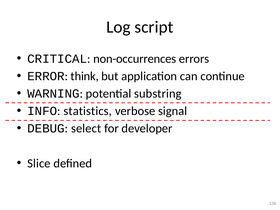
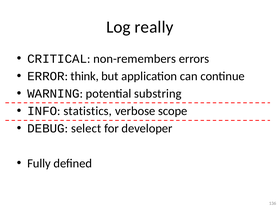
script: script -> really
non-occurrences: non-occurrences -> non-remembers
signal: signal -> scope
Slice: Slice -> Fully
